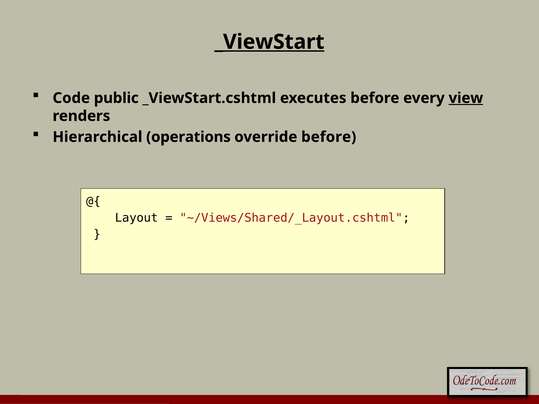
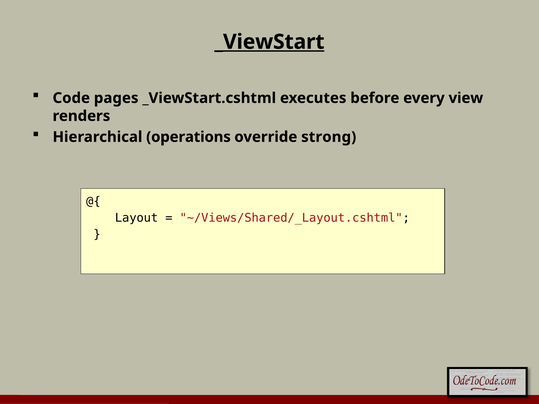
public: public -> pages
view underline: present -> none
override before: before -> strong
